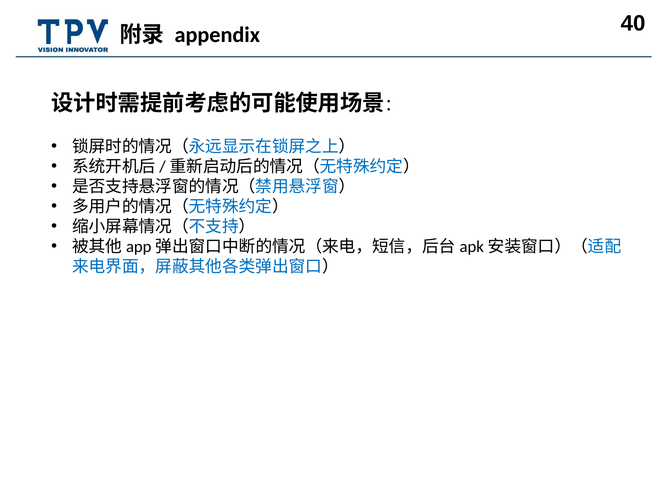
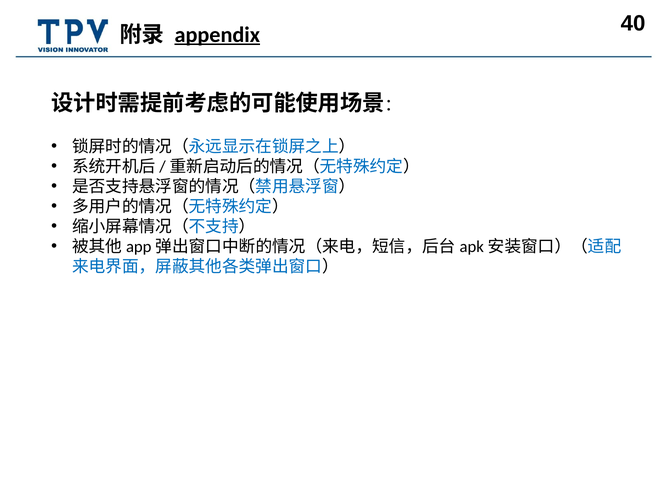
appendix underline: none -> present
